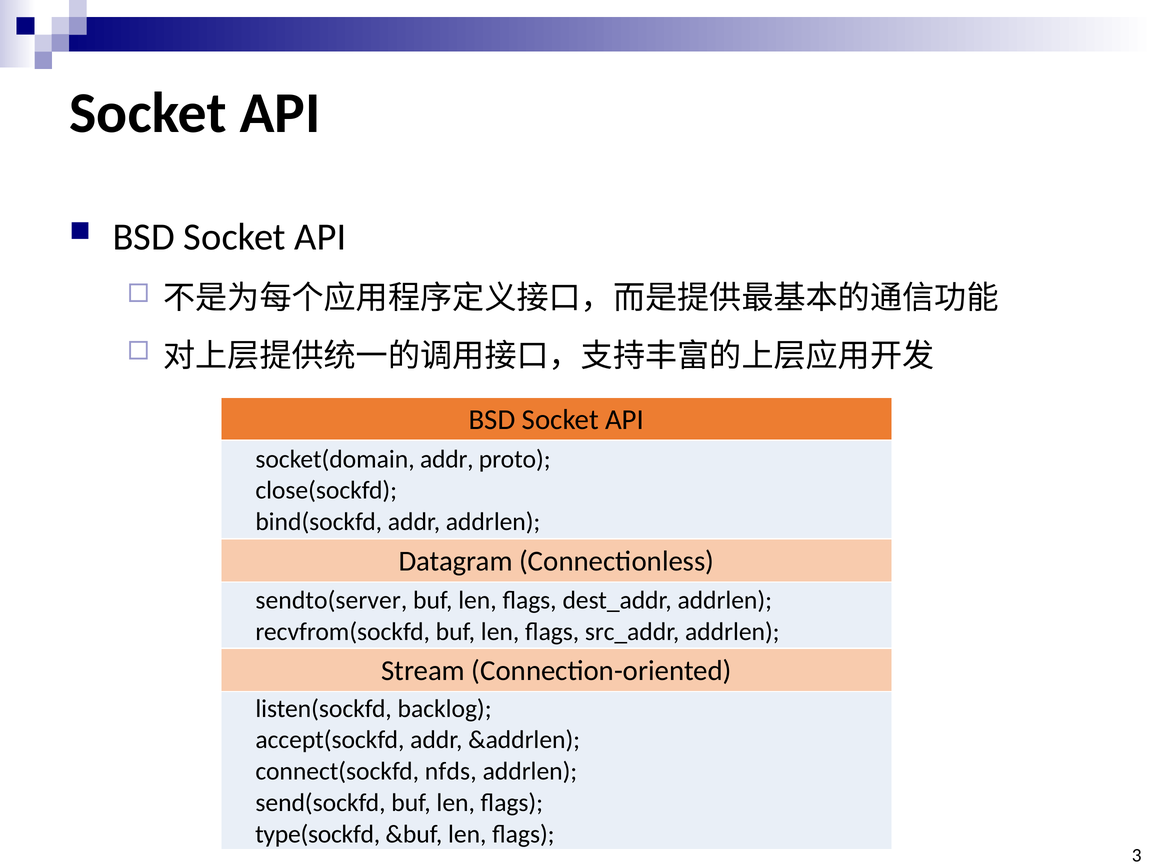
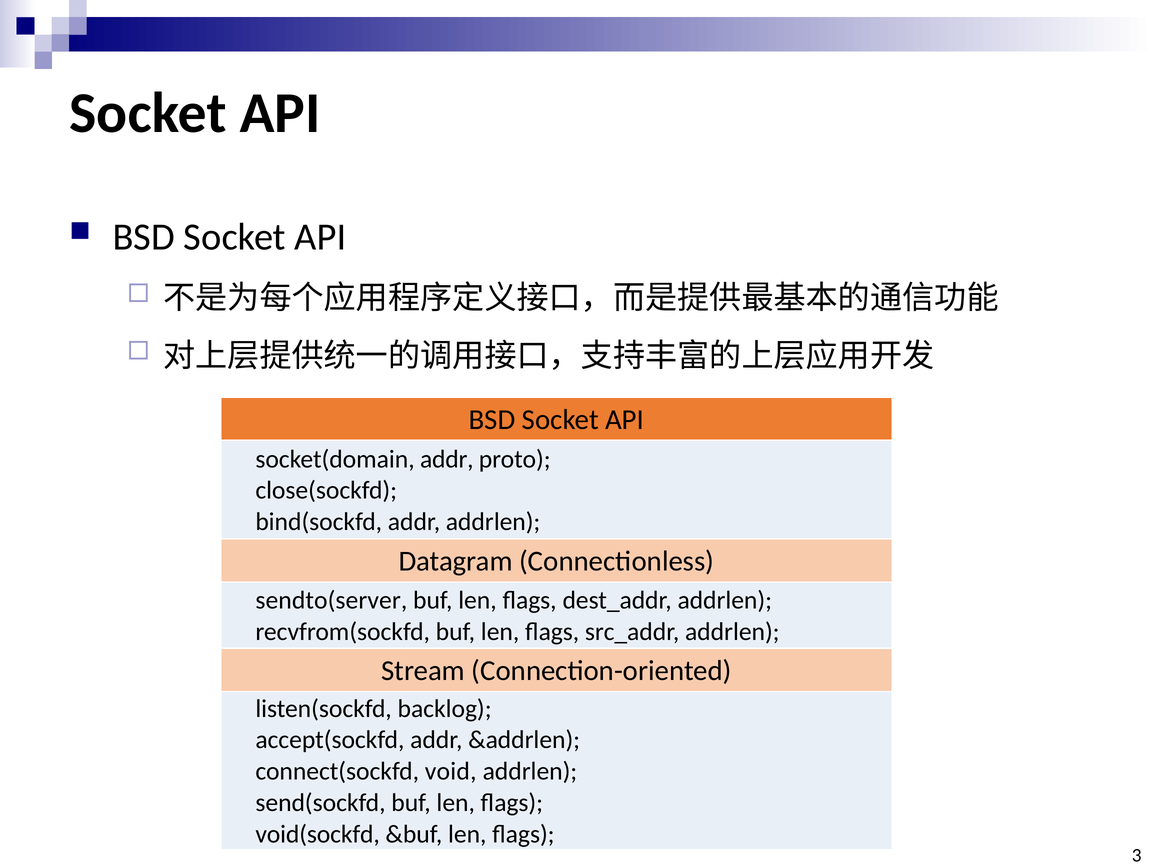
nfds: nfds -> void
type(sockfd: type(sockfd -> void(sockfd
